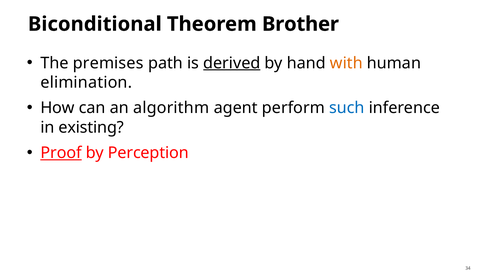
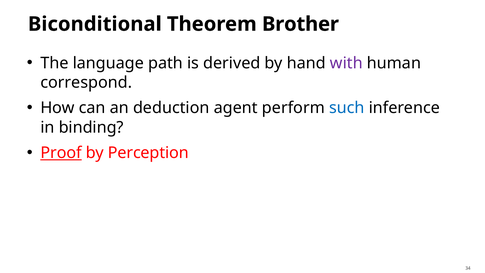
premises: premises -> language
derived underline: present -> none
with colour: orange -> purple
elimination: elimination -> correspond
algorithm: algorithm -> deduction
existing: existing -> binding
